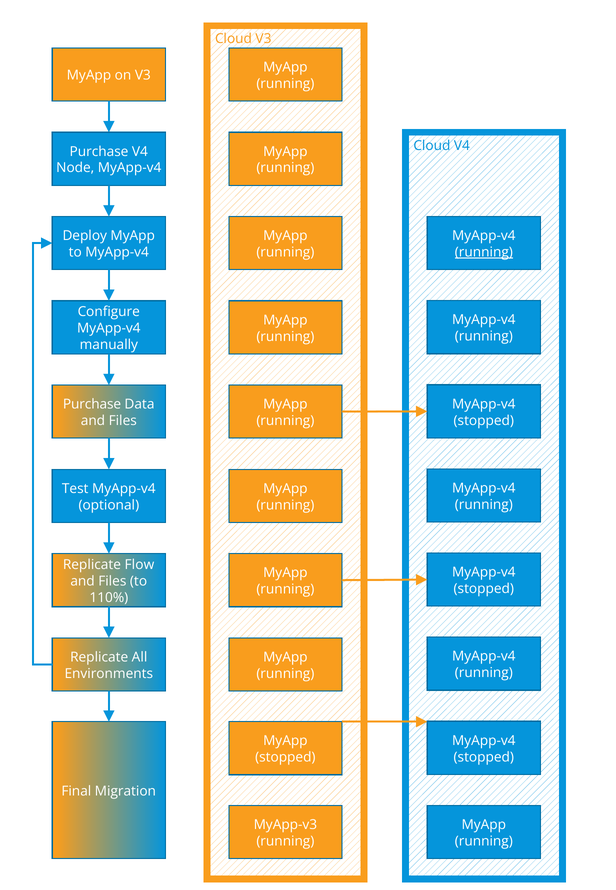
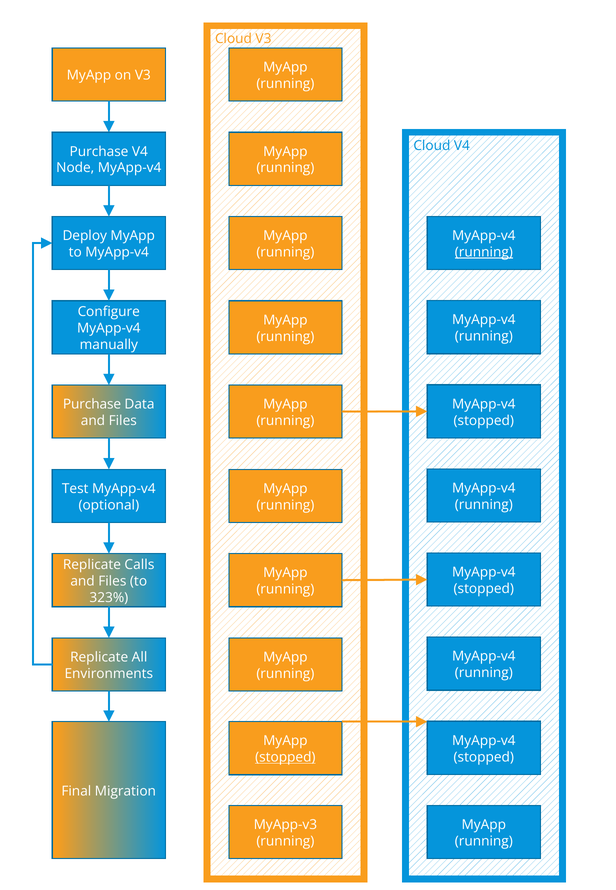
Flow: Flow -> Calls
110%: 110% -> 323%
stopped at (285, 757) underline: none -> present
